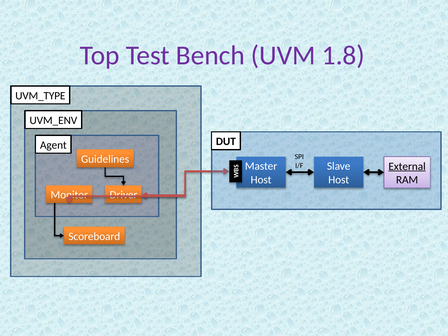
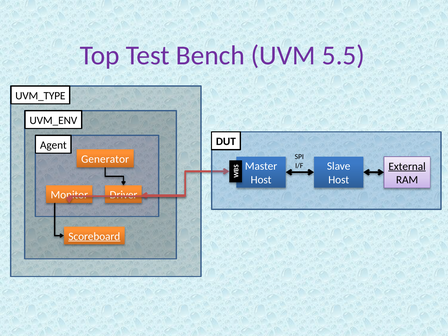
1.8: 1.8 -> 5.5
Guidelines: Guidelines -> Generator
Scoreboard underline: none -> present
